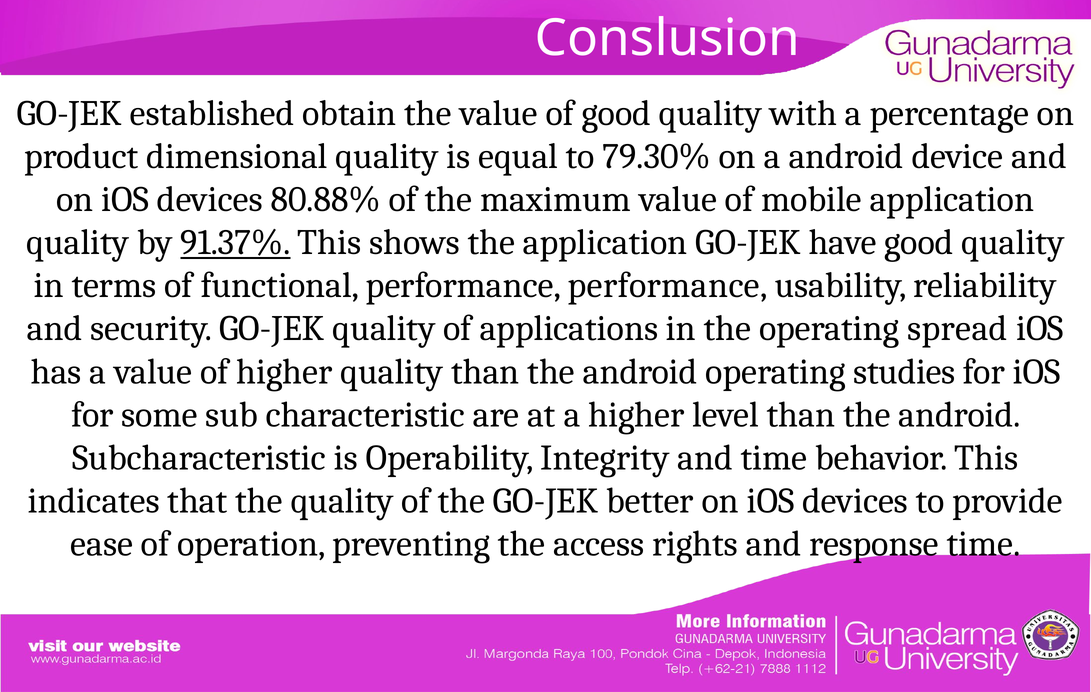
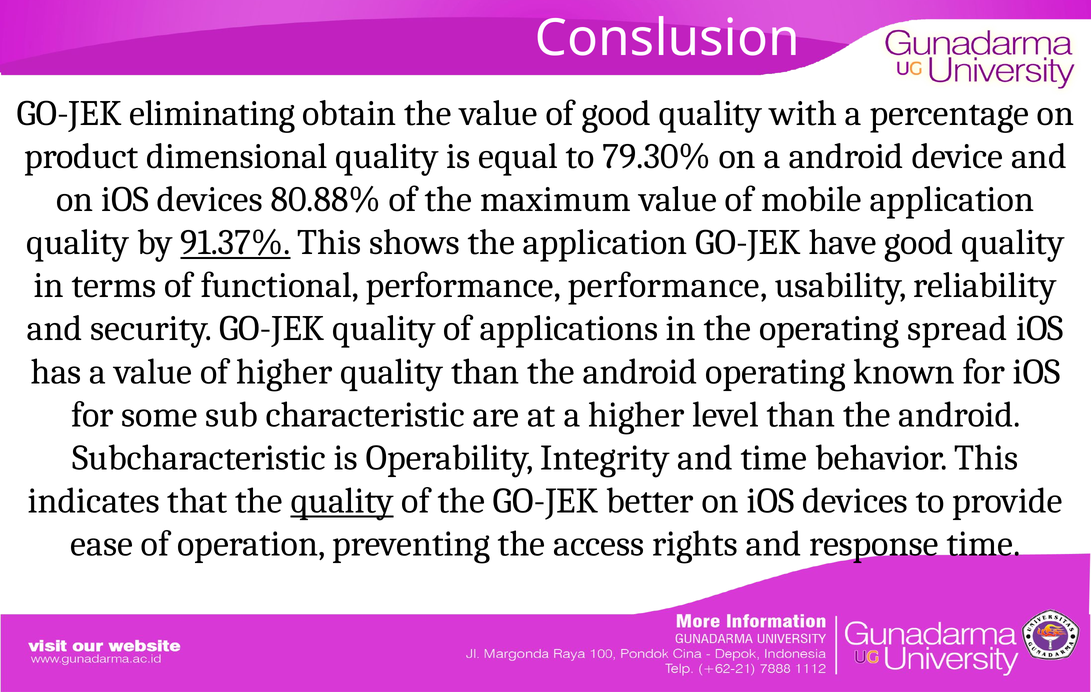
established: established -> eliminating
studies: studies -> known
quality at (342, 501) underline: none -> present
